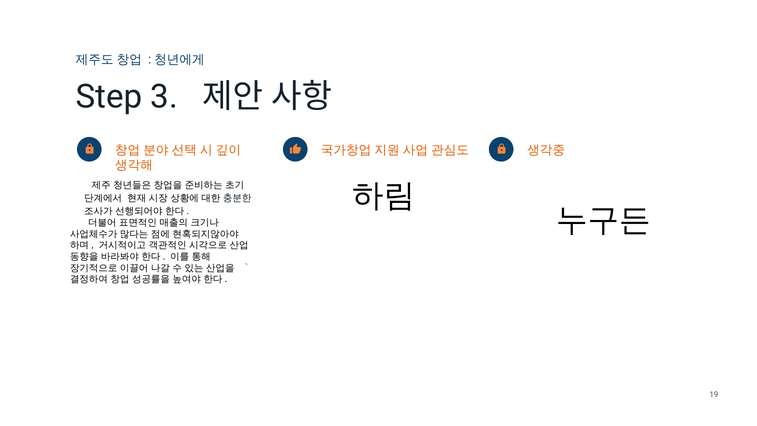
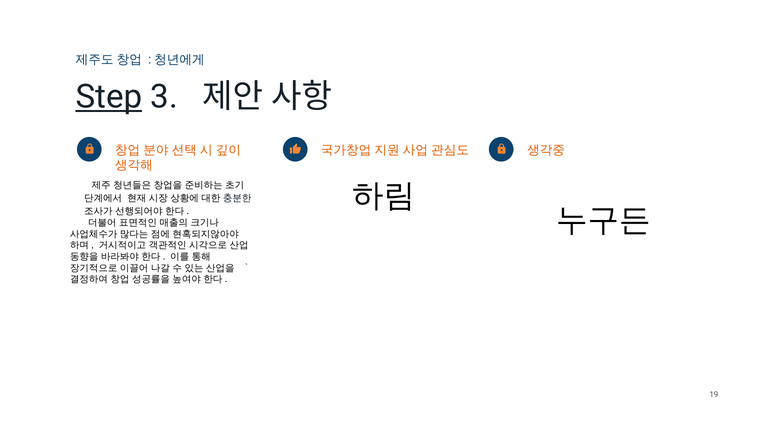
Step underline: none -> present
